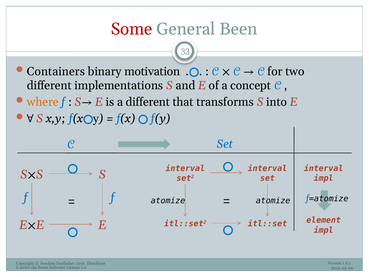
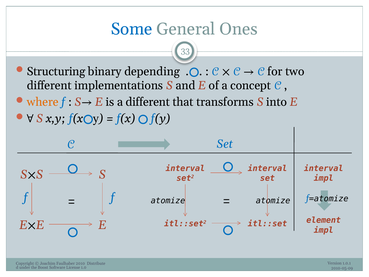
Some colour: red -> blue
Been: Been -> Ones
Containers: Containers -> Structuring
motivation: motivation -> depending
